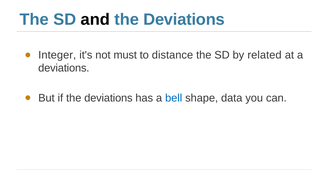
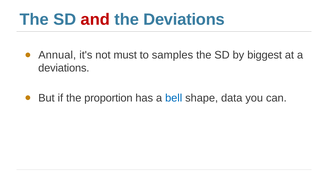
and colour: black -> red
Integer: Integer -> Annual
distance: distance -> samples
related: related -> biggest
if the deviations: deviations -> proportion
